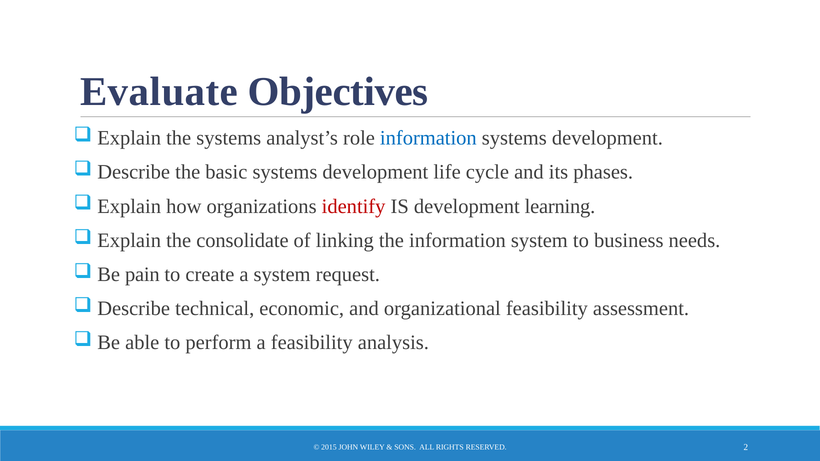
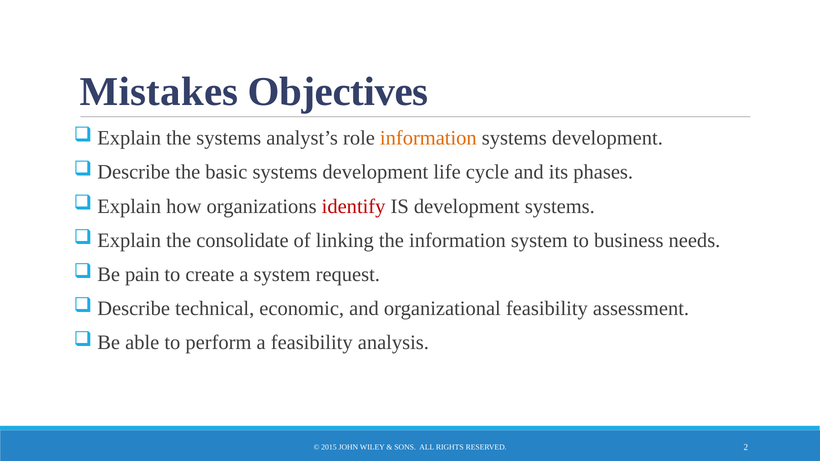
Evaluate: Evaluate -> Mistakes
information at (428, 138) colour: blue -> orange
development learning: learning -> systems
